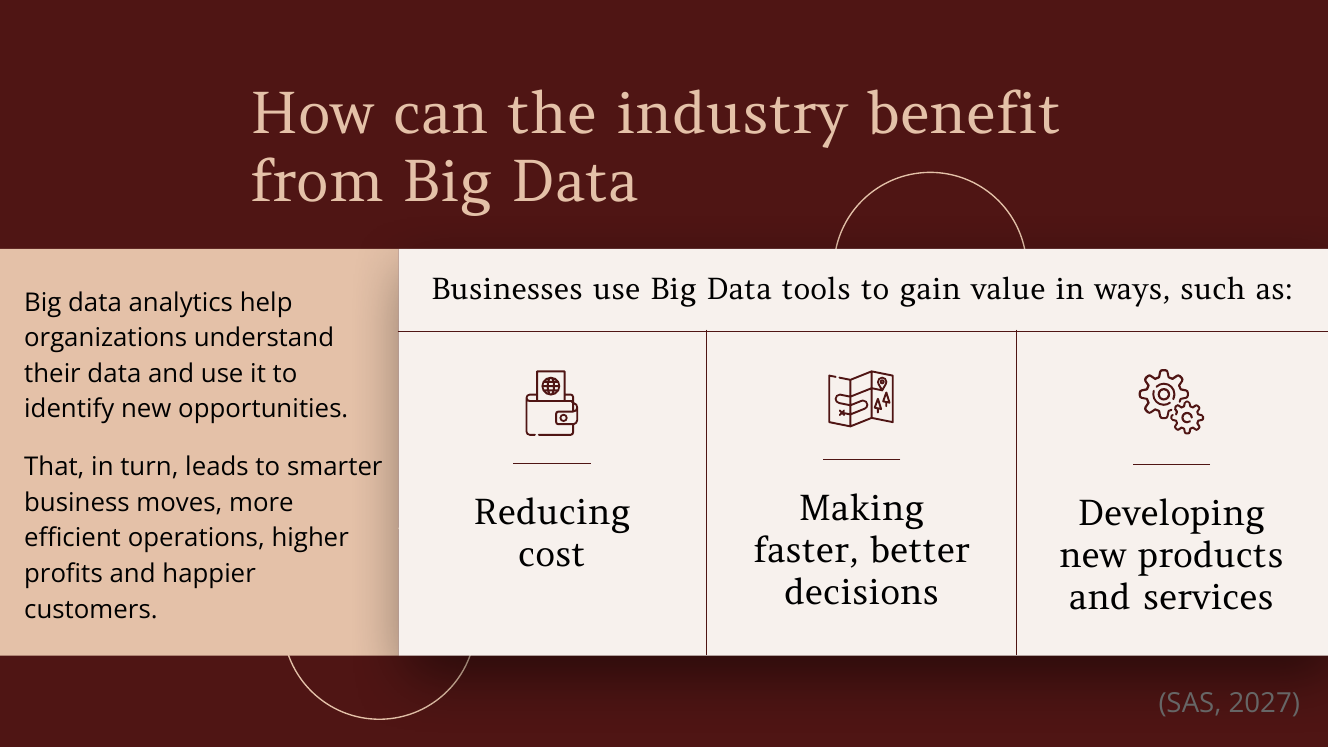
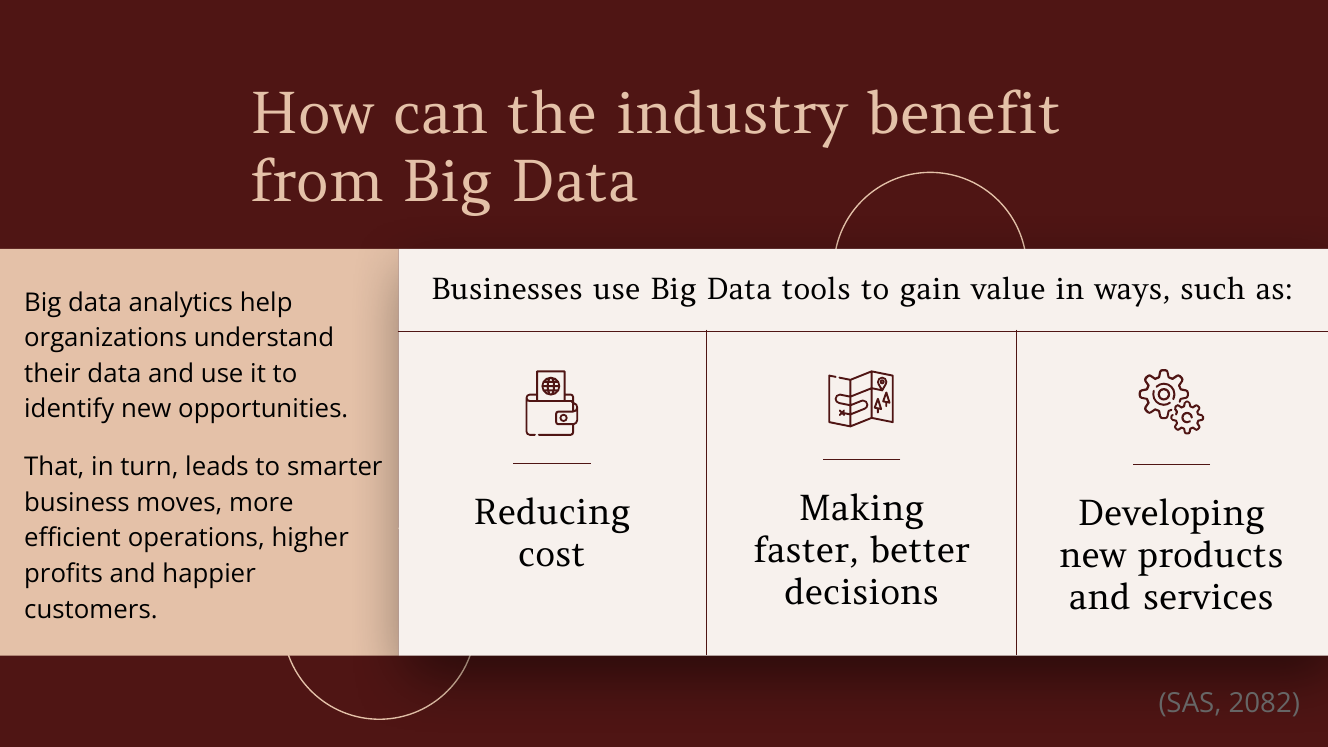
2027: 2027 -> 2082
